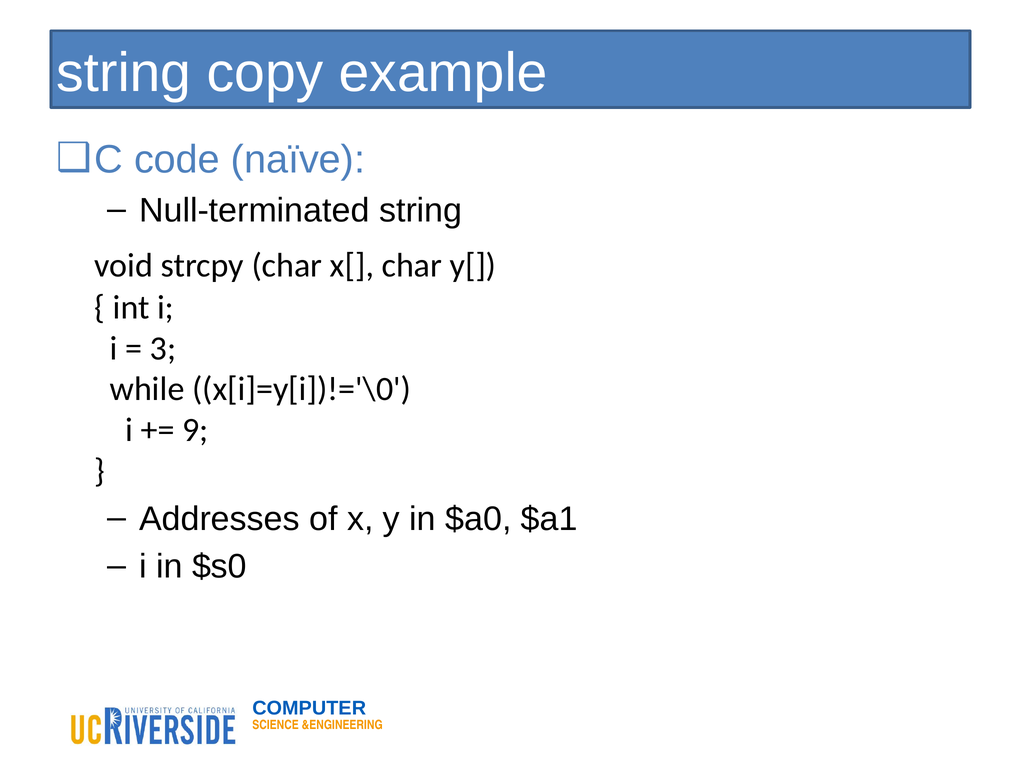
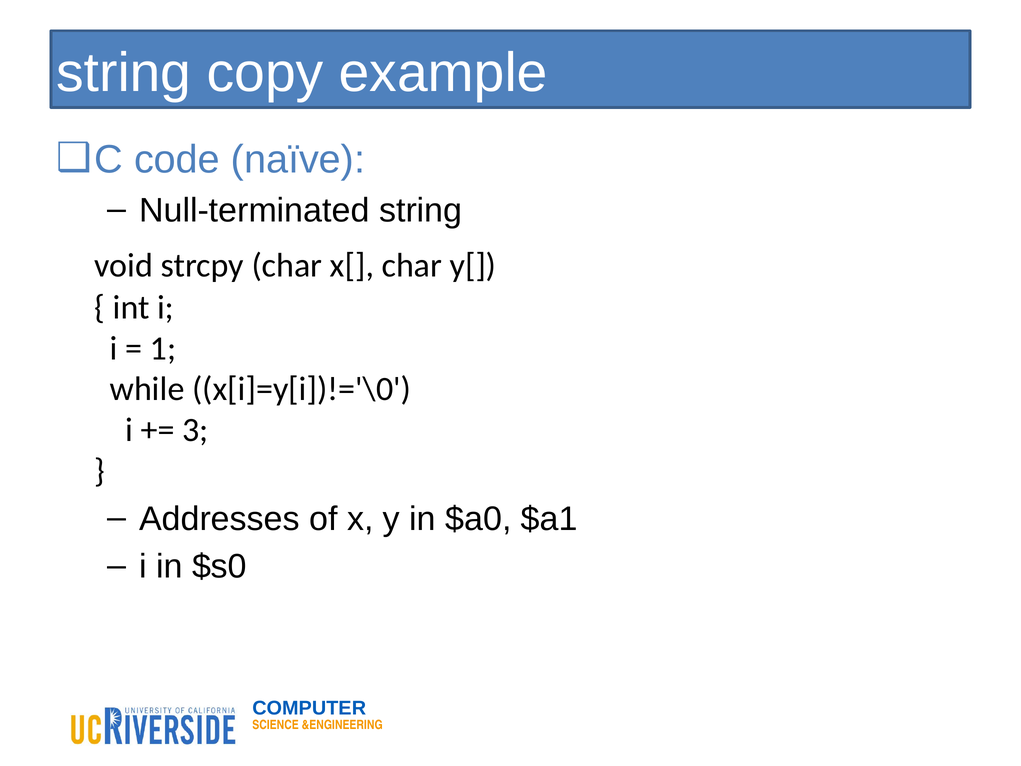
3: 3 -> 1
9: 9 -> 3
